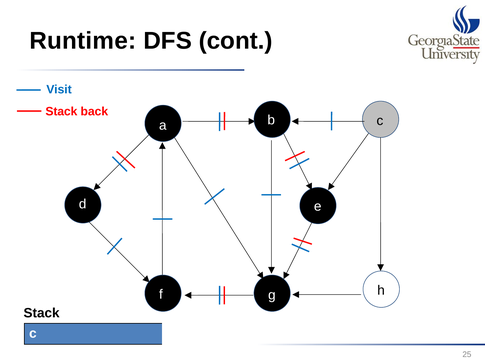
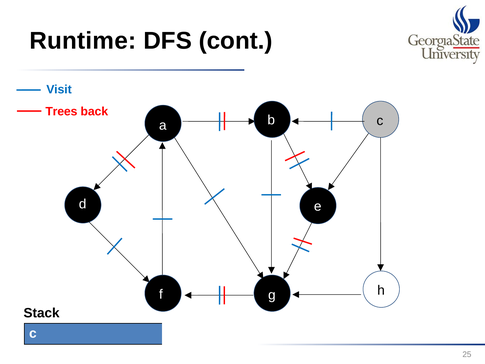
Stack at (61, 112): Stack -> Trees
